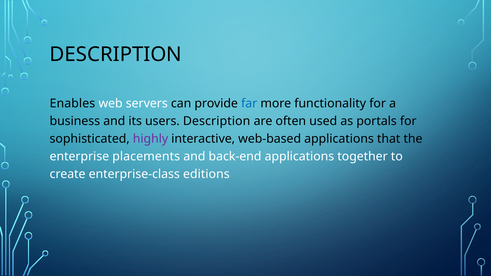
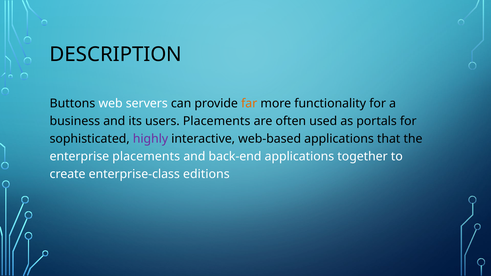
Enables: Enables -> Buttons
far colour: blue -> orange
users Description: Description -> Placements
